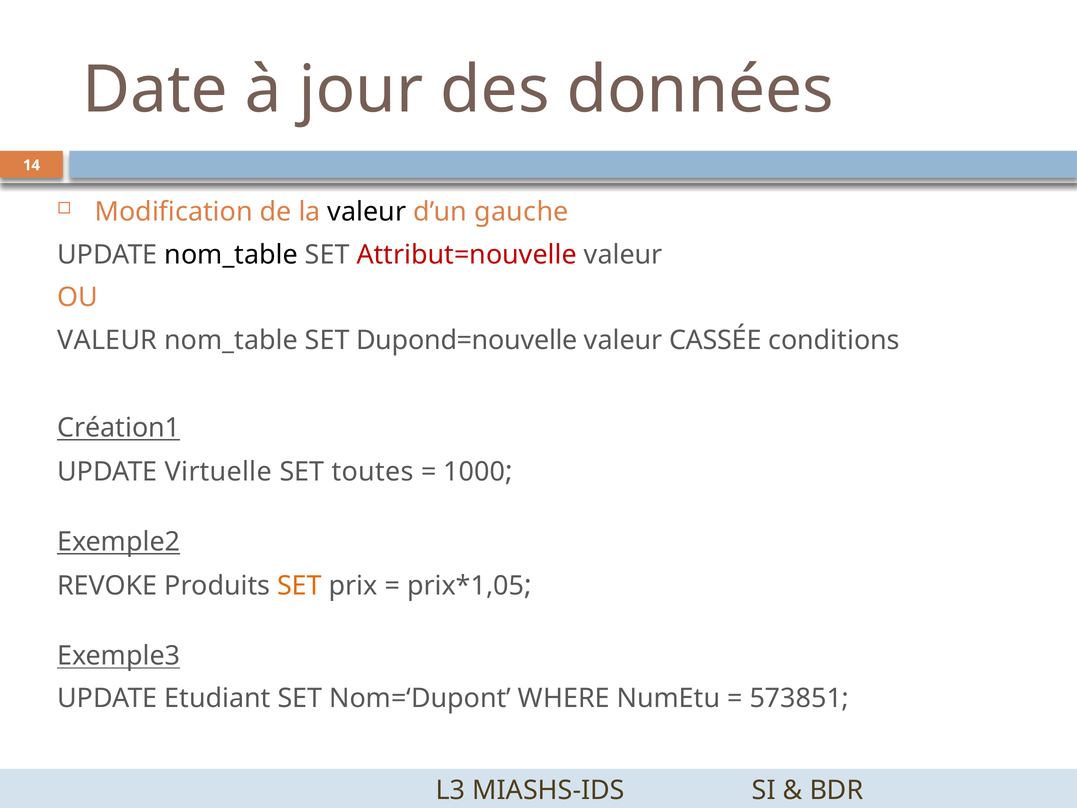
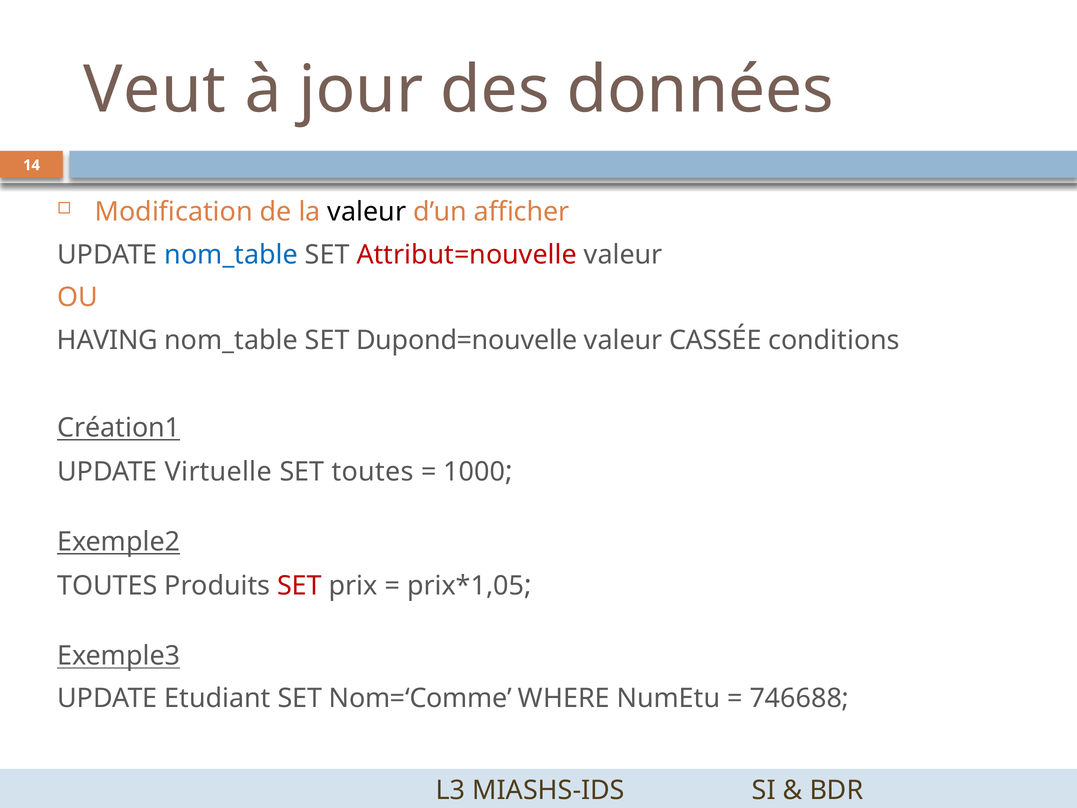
Date: Date -> Veut
gauche: gauche -> afficher
nom_table at (231, 255) colour: black -> blue
VALEUR at (107, 340): VALEUR -> HAVING
REVOKE at (107, 586): REVOKE -> TOUTES
SET at (300, 586) colour: orange -> red
Nom=‘Dupont: Nom=‘Dupont -> Nom=‘Comme
573851: 573851 -> 746688
